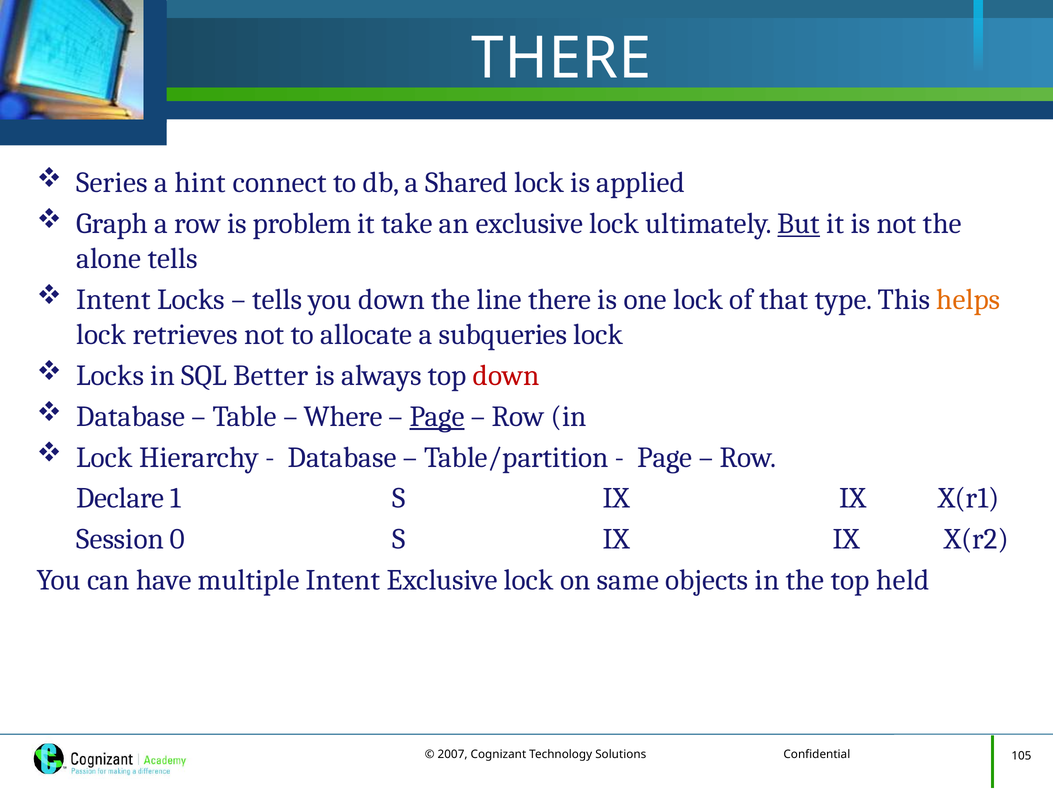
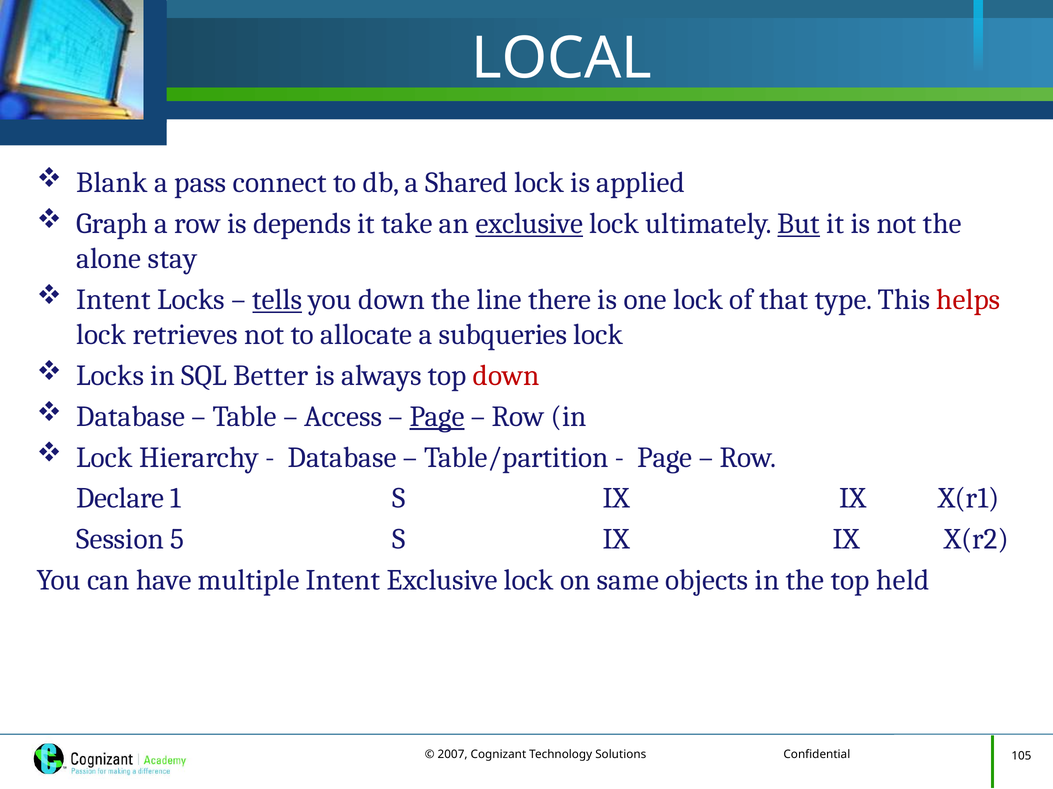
THERE at (561, 59): THERE -> LOCAL
Series: Series -> Blank
hint: hint -> pass
problem: problem -> depends
exclusive at (529, 224) underline: none -> present
alone tells: tells -> stay
tells at (277, 300) underline: none -> present
helps colour: orange -> red
Where: Where -> Access
0: 0 -> 5
